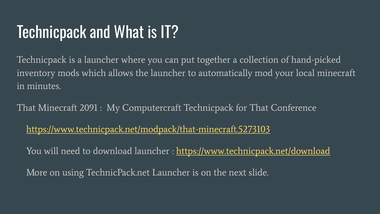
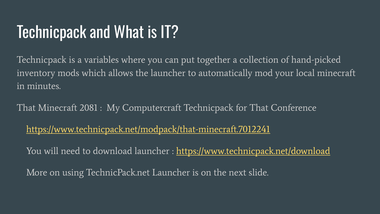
a launcher: launcher -> variables
2091: 2091 -> 2081
https://www.technicpack.net/modpack/that-minecraft.5273103: https://www.technicpack.net/modpack/that-minecraft.5273103 -> https://www.technicpack.net/modpack/that-minecraft.7012241
